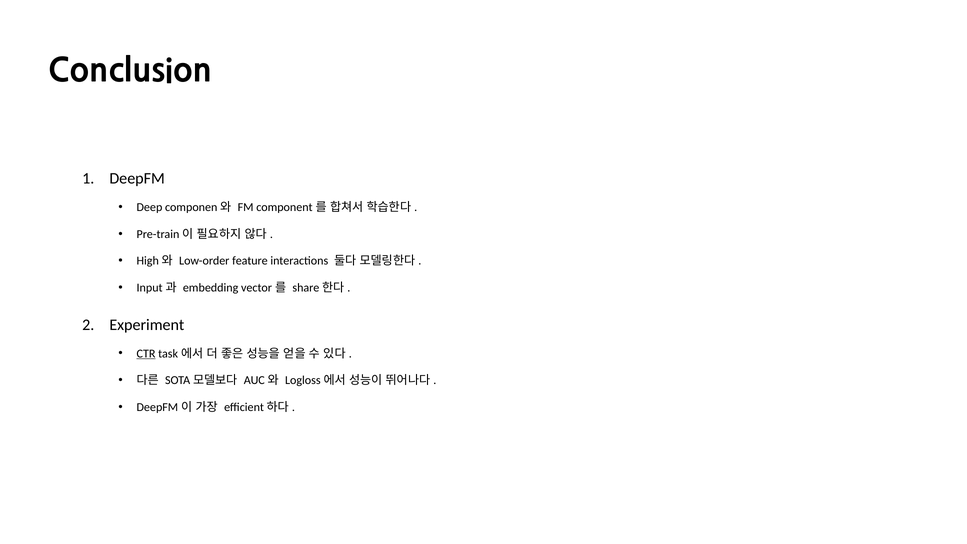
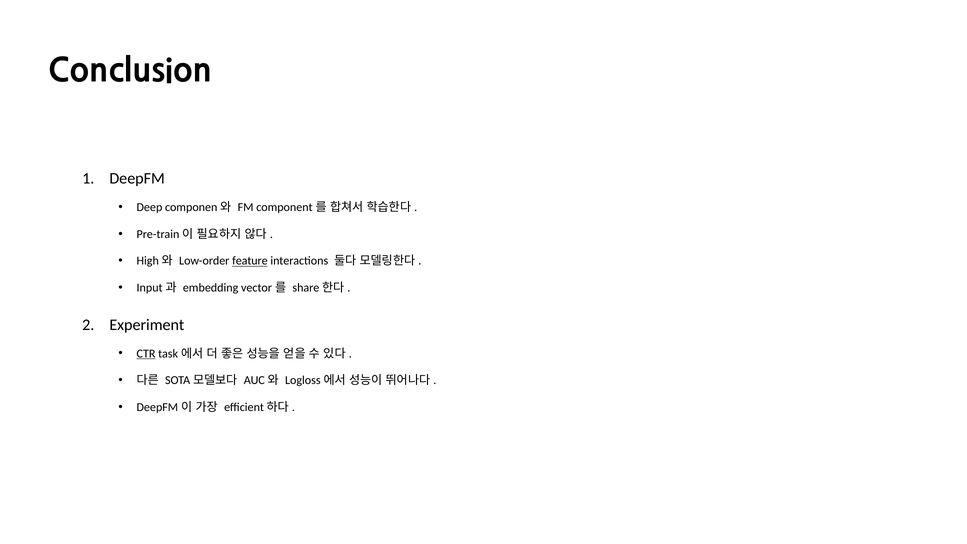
feature underline: none -> present
